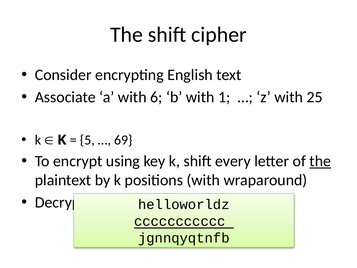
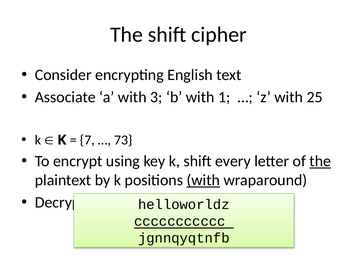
6: 6 -> 3
5: 5 -> 7
69: 69 -> 73
with at (203, 180) underline: none -> present
